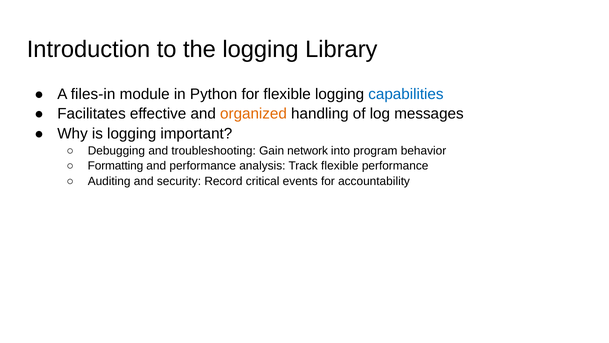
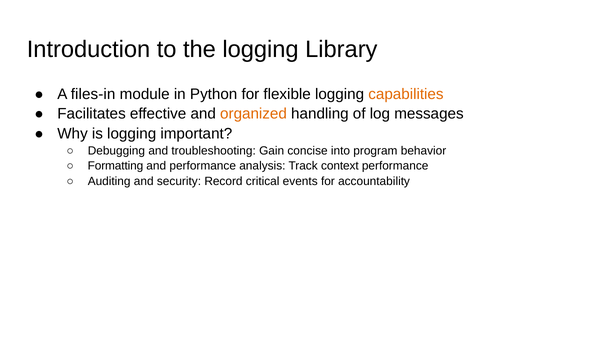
capabilities colour: blue -> orange
network: network -> concise
Track flexible: flexible -> context
